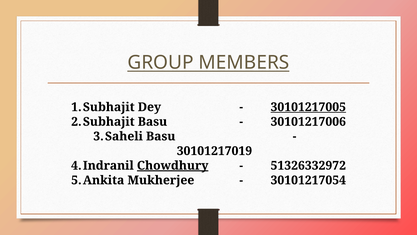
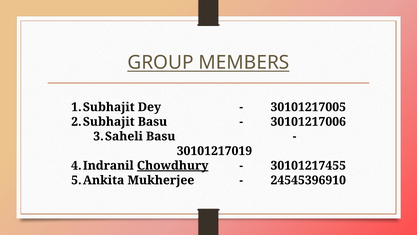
30101217005 underline: present -> none
51326332972: 51326332972 -> 30101217455
30101217054: 30101217054 -> 24545396910
